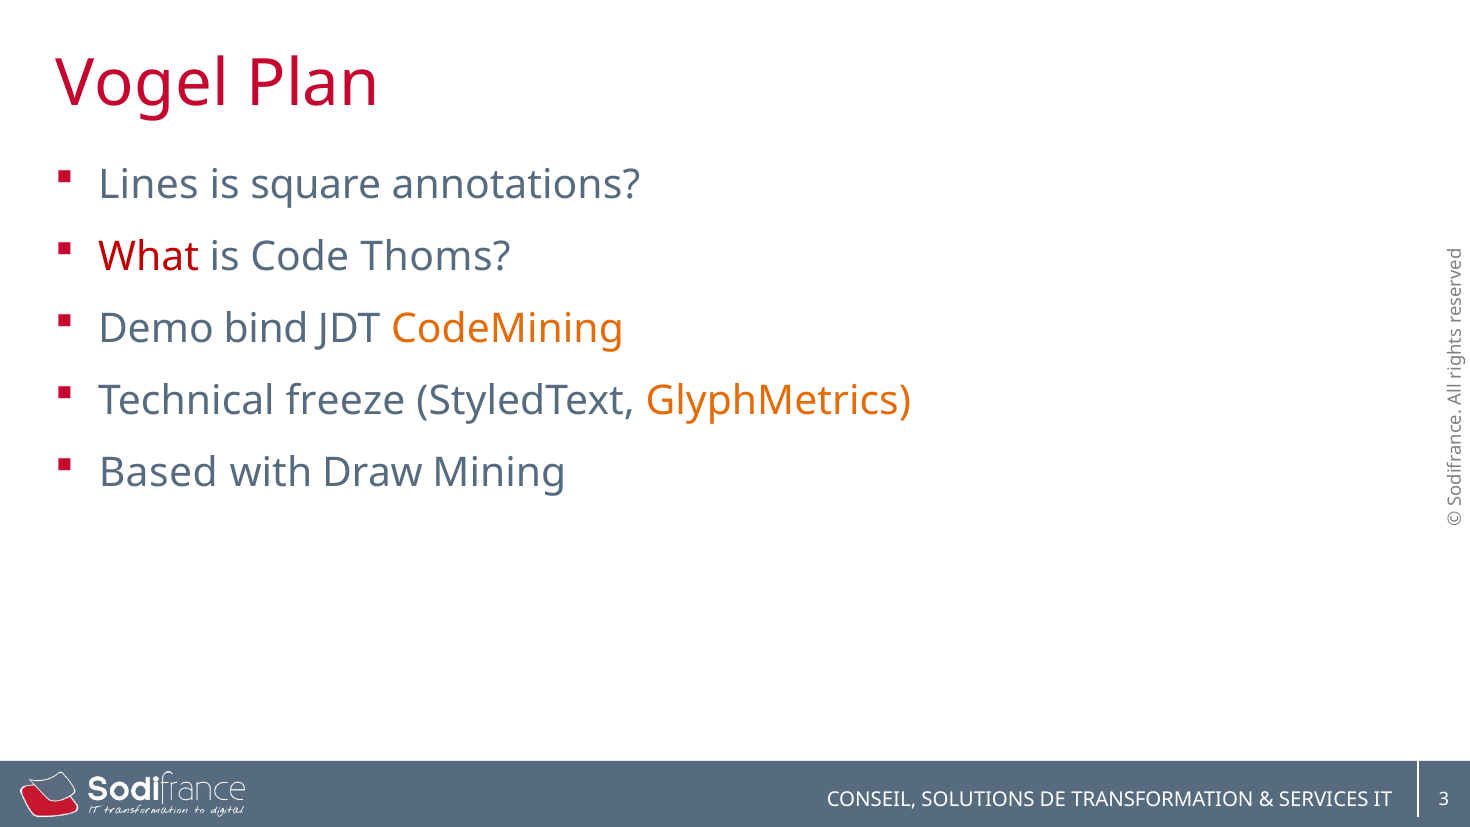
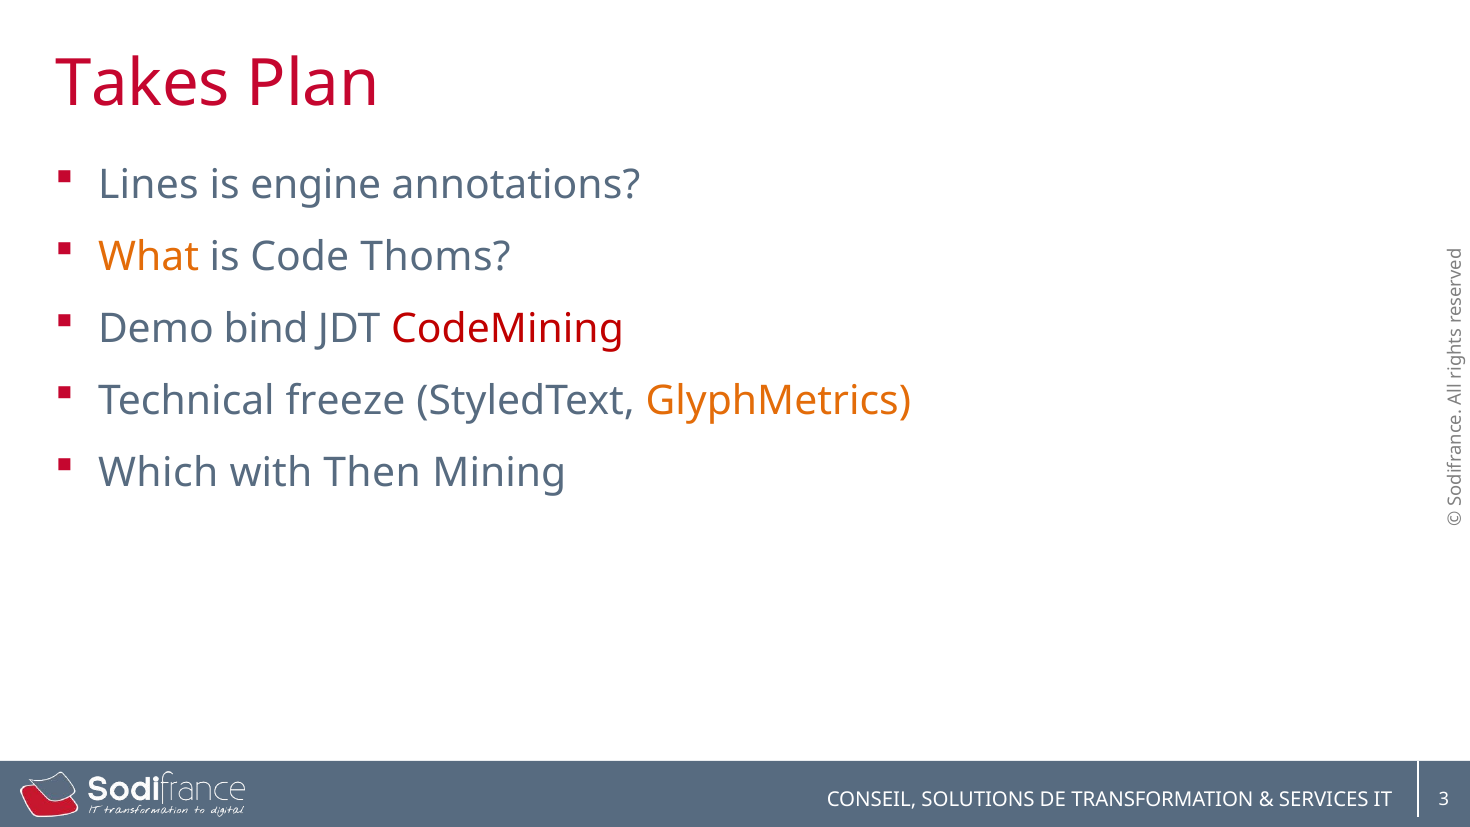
Vogel: Vogel -> Takes
square: square -> engine
What colour: red -> orange
CodeMining colour: orange -> red
Based: Based -> Which
Draw: Draw -> Then
